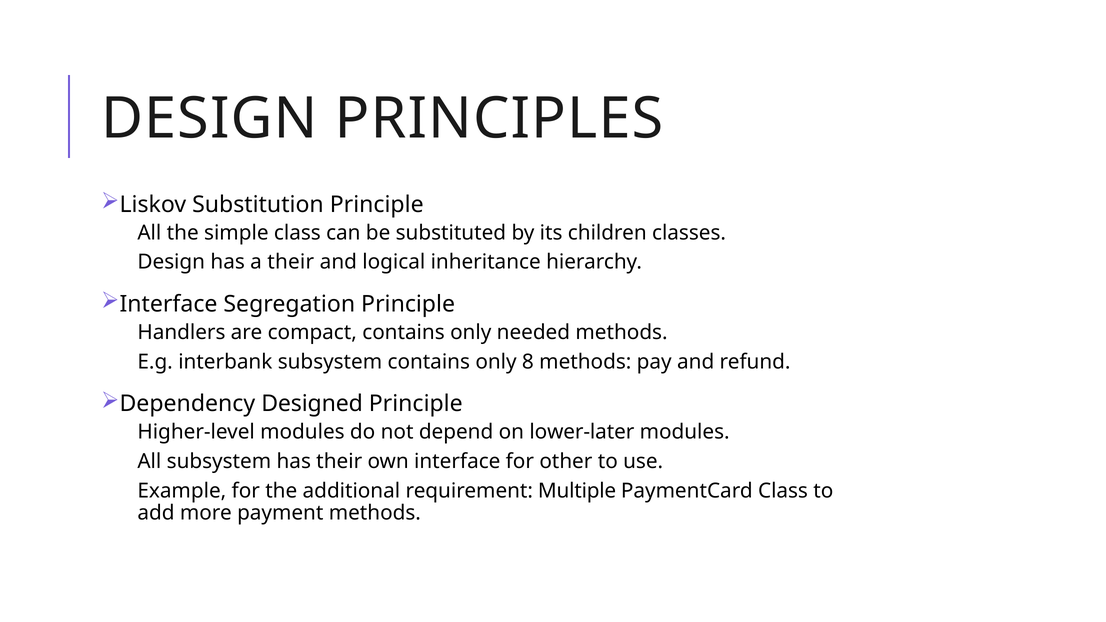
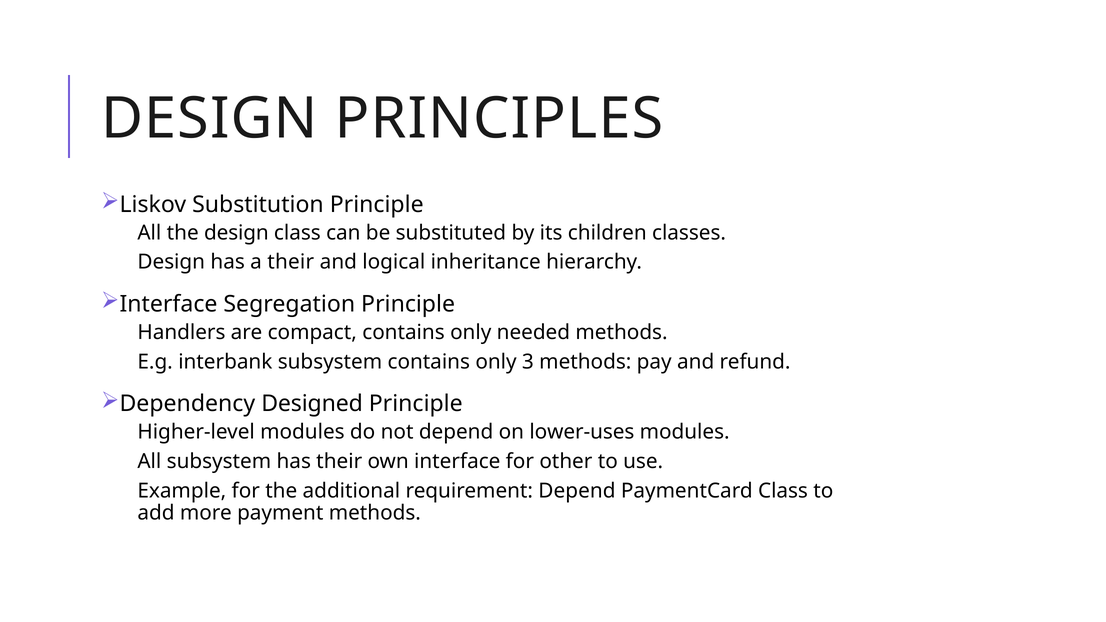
the simple: simple -> design
8: 8 -> 3
lower-later: lower-later -> lower-uses
requirement Multiple: Multiple -> Depend
